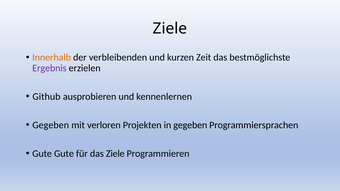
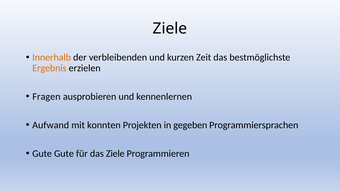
Ergebnis colour: purple -> orange
Github: Github -> Fragen
Gegeben at (51, 125): Gegeben -> Aufwand
verloren: verloren -> konnten
